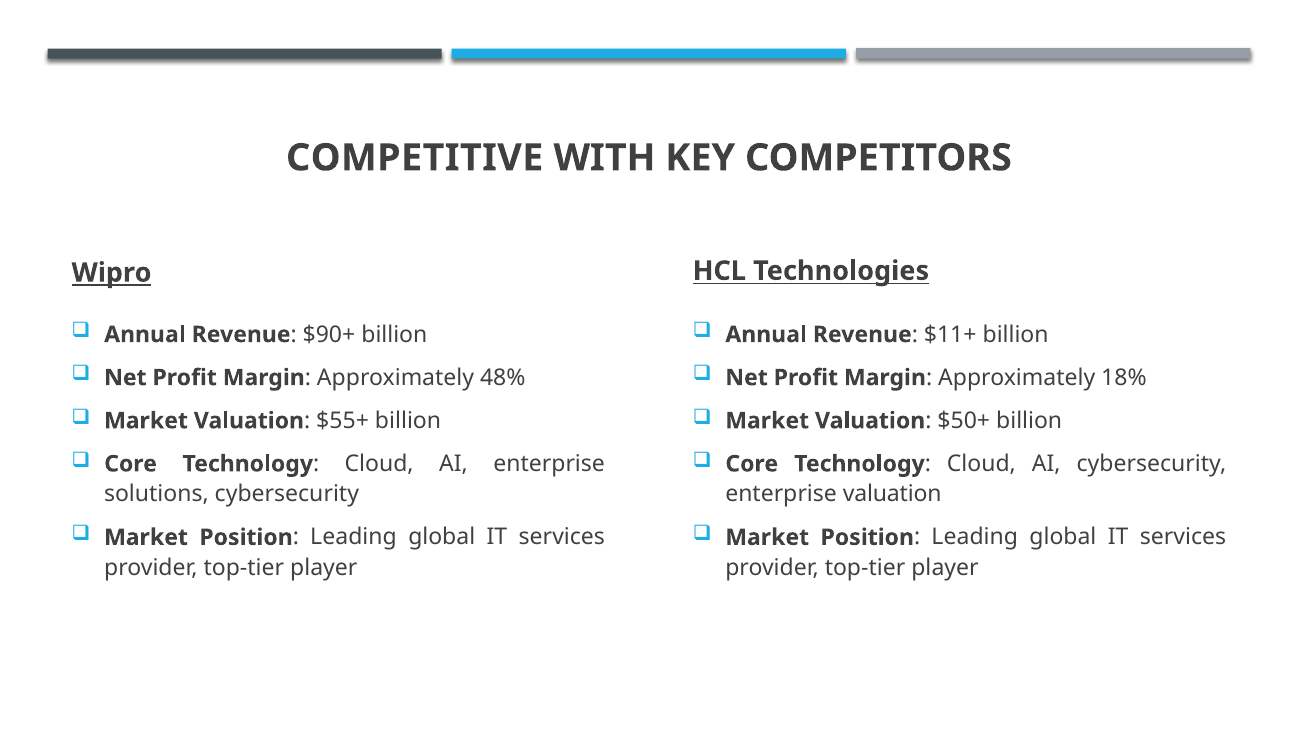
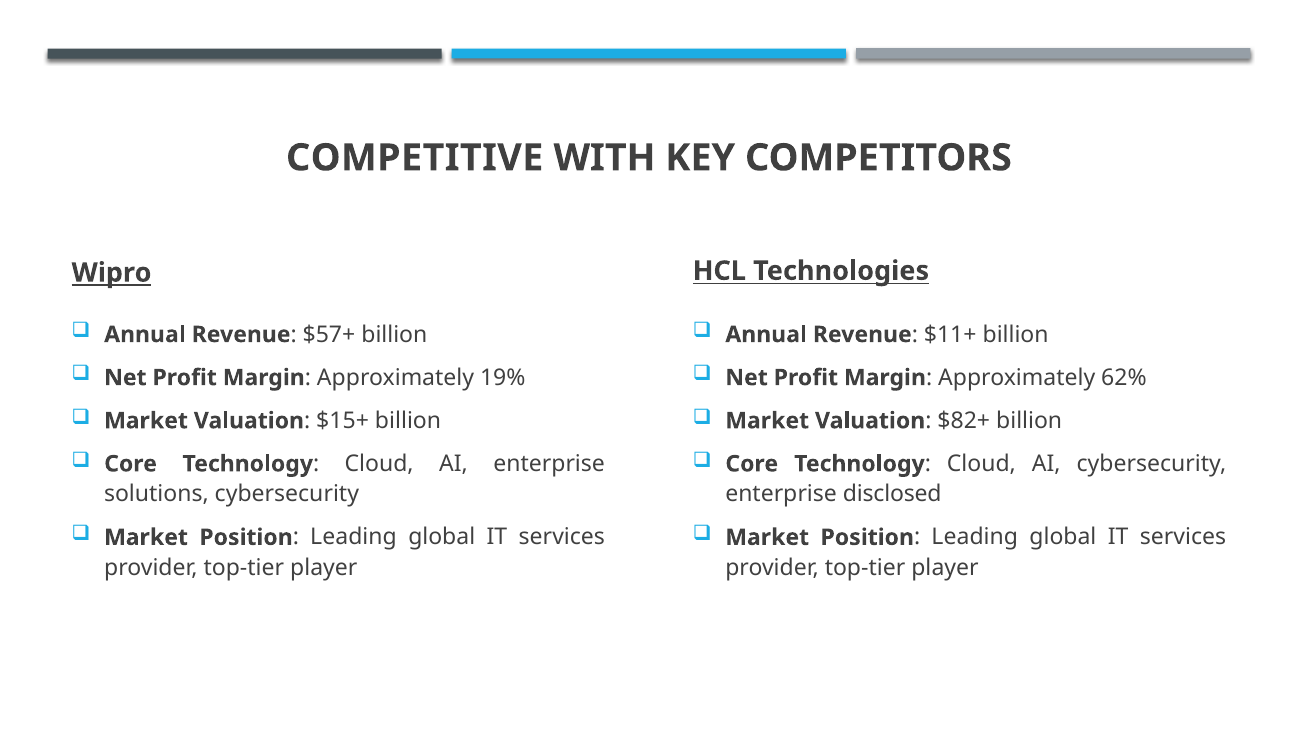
$90+: $90+ -> $57+
48%: 48% -> 19%
18%: 18% -> 62%
$55+: $55+ -> $15+
$50+: $50+ -> $82+
enterprise valuation: valuation -> disclosed
